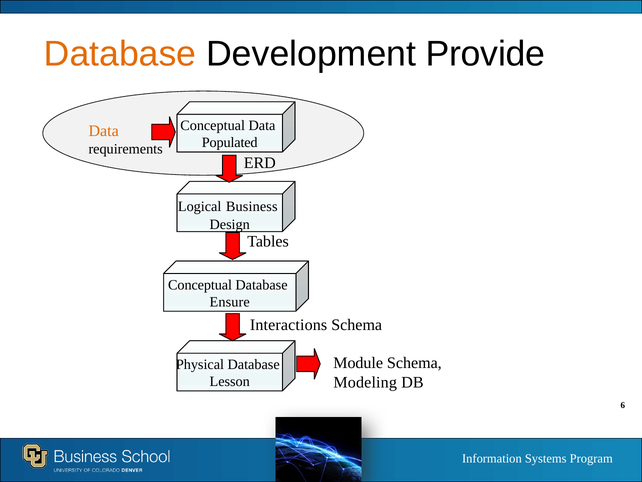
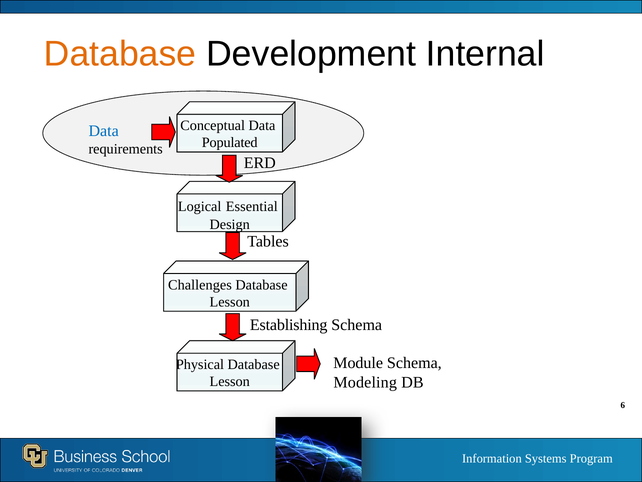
Provide: Provide -> Internal
Data at (104, 131) colour: orange -> blue
Business: Business -> Essential
Conceptual at (200, 284): Conceptual -> Challenges
Ensure at (230, 302): Ensure -> Lesson
Interactions: Interactions -> Establishing
